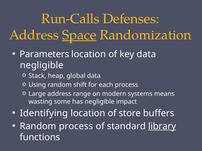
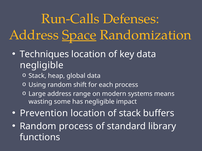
Parameters: Parameters -> Techniques
Identifying: Identifying -> Prevention
of store: store -> stack
library underline: present -> none
